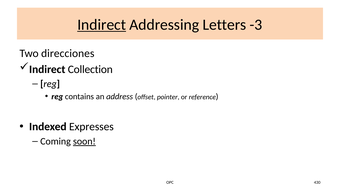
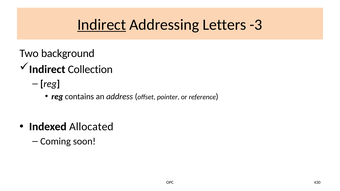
direcciones: direcciones -> background
Expresses: Expresses -> Allocated
soon underline: present -> none
